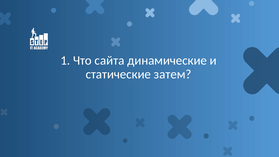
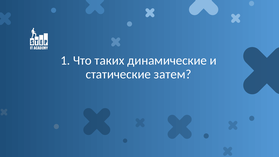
сайта: сайта -> таких
